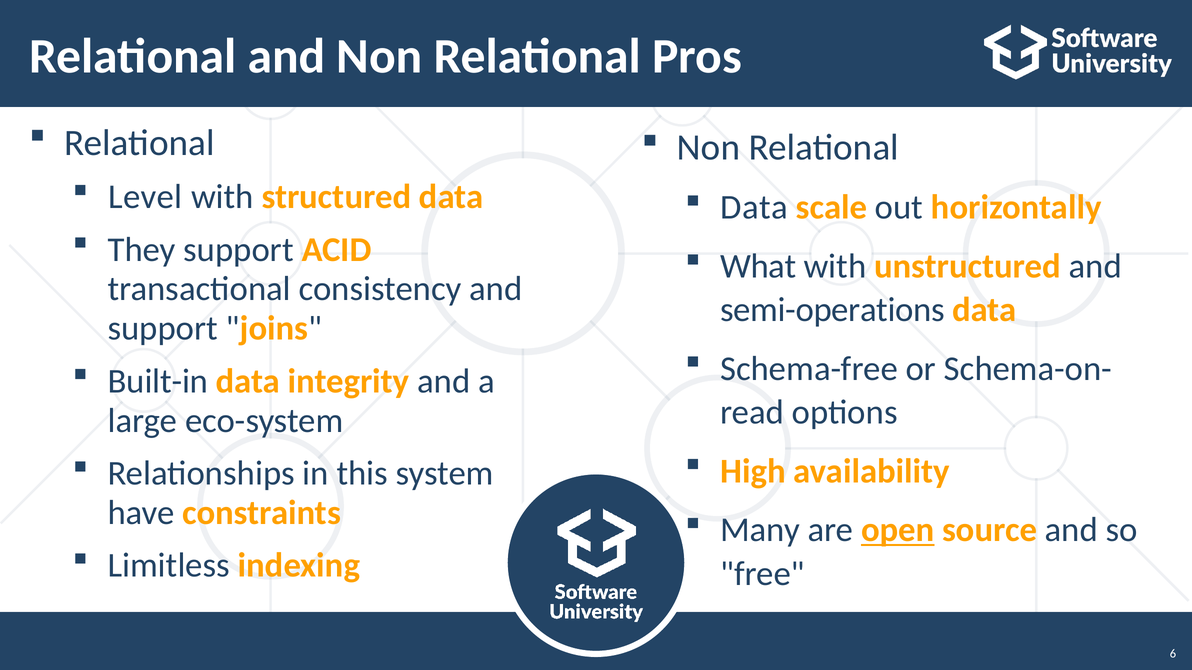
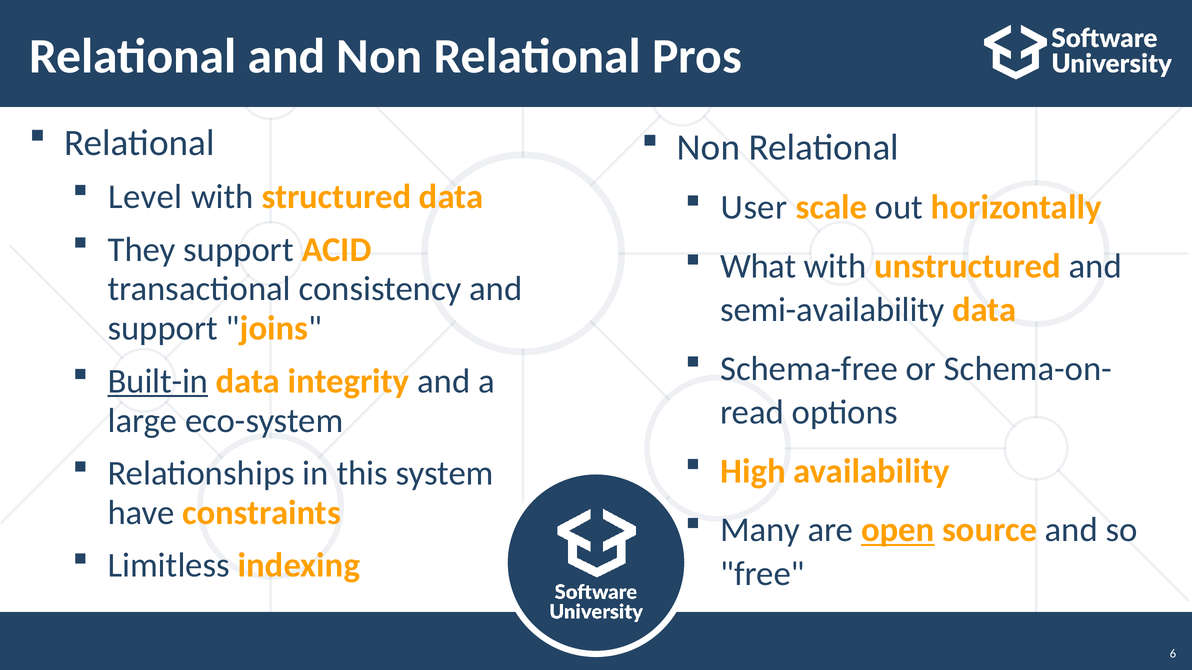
Data at (754, 208): Data -> User
semi-operations: semi-operations -> semi-availability
Built-in underline: none -> present
